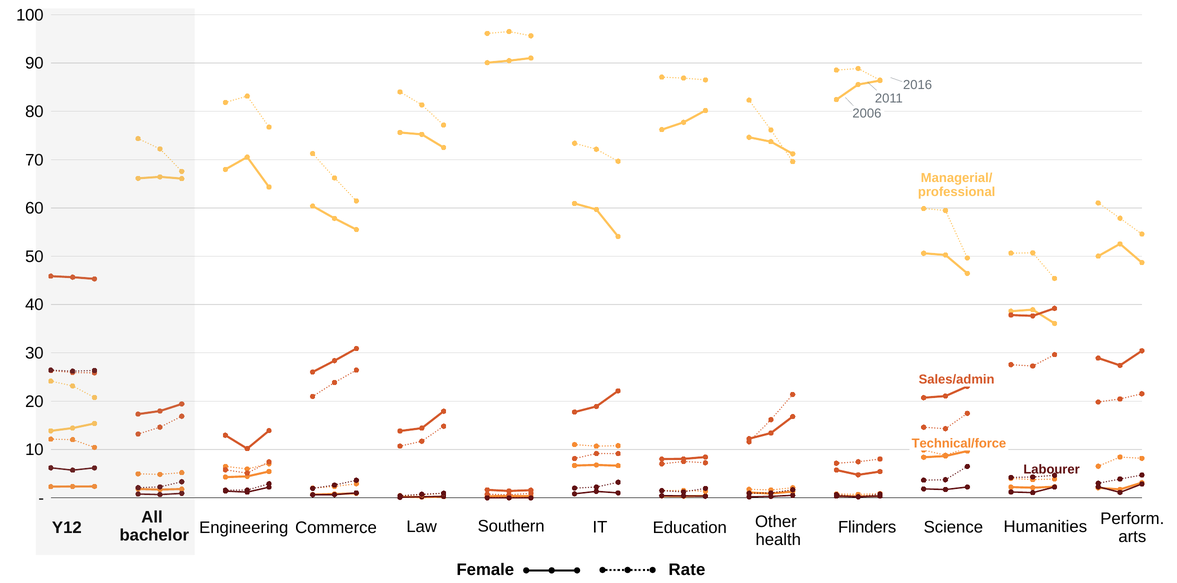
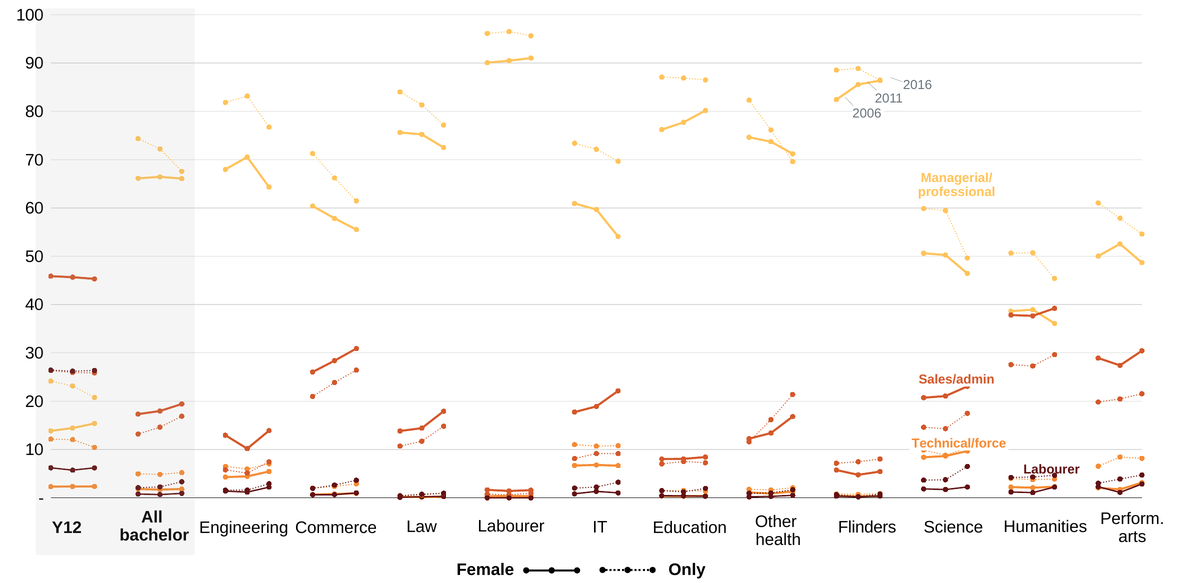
Law Southern: Southern -> Labourer
Rate: Rate -> Only
